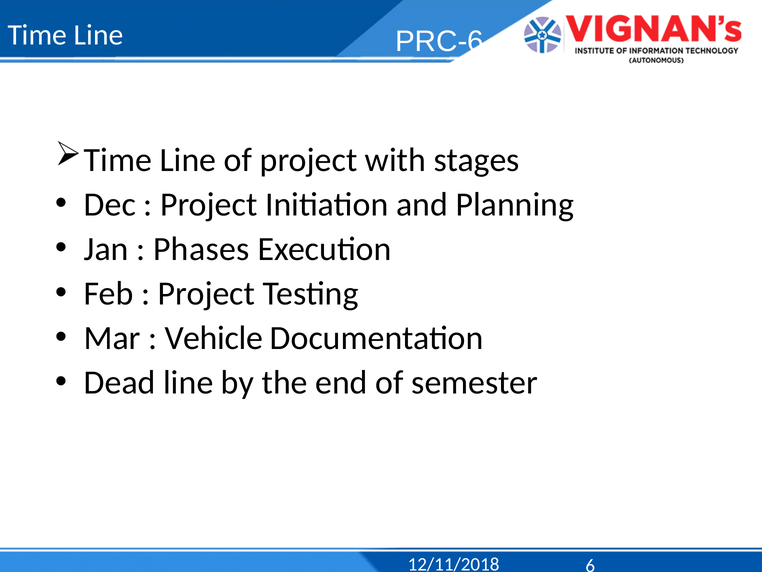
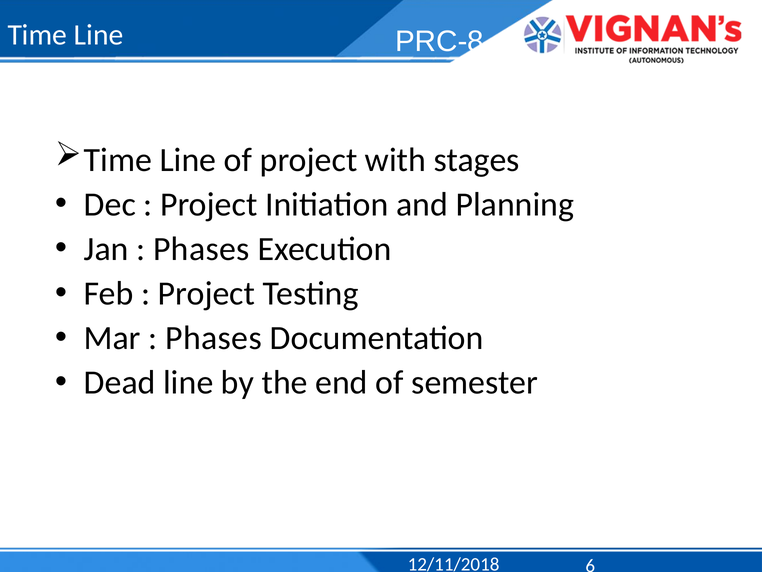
PRC-6: PRC-6 -> PRC-8
Vehicle at (214, 338): Vehicle -> Phases
